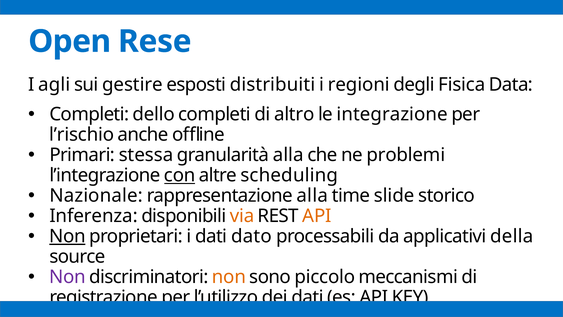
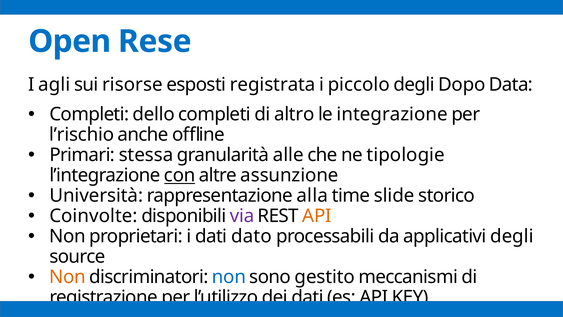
gestire: gestire -> risorse
distribuiti: distribuiti -> registrata
regioni: regioni -> piccolo
Fisica: Fisica -> Dopo
granularità alla: alla -> alle
problemi: problemi -> tipologie
scheduling: scheduling -> assunzione
Nazionale: Nazionale -> Università
Inferenza: Inferenza -> Coinvolte
via colour: orange -> purple
Non at (67, 236) underline: present -> none
applicativi della: della -> degli
Non at (67, 277) colour: purple -> orange
non at (229, 277) colour: orange -> blue
piccolo: piccolo -> gestito
